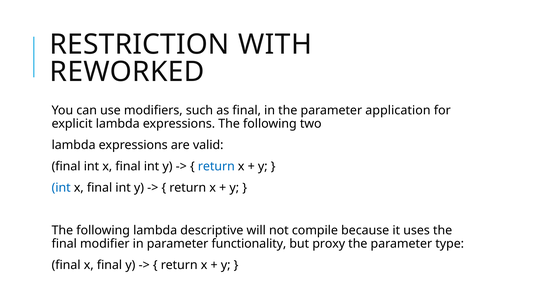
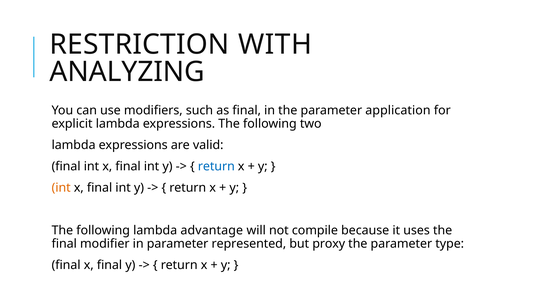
REWORKED: REWORKED -> ANALYZING
int at (61, 188) colour: blue -> orange
descriptive: descriptive -> advantage
functionality: functionality -> represented
